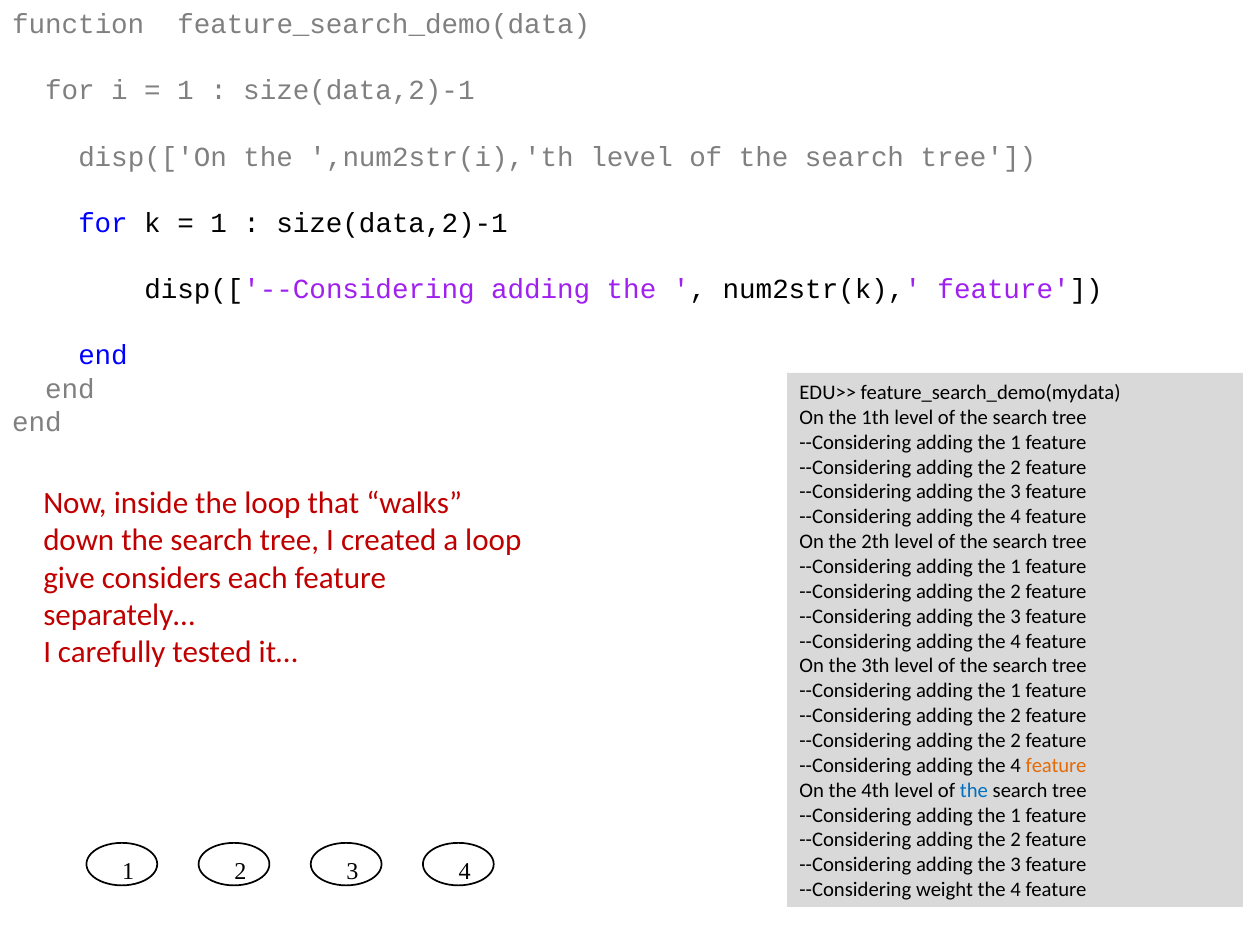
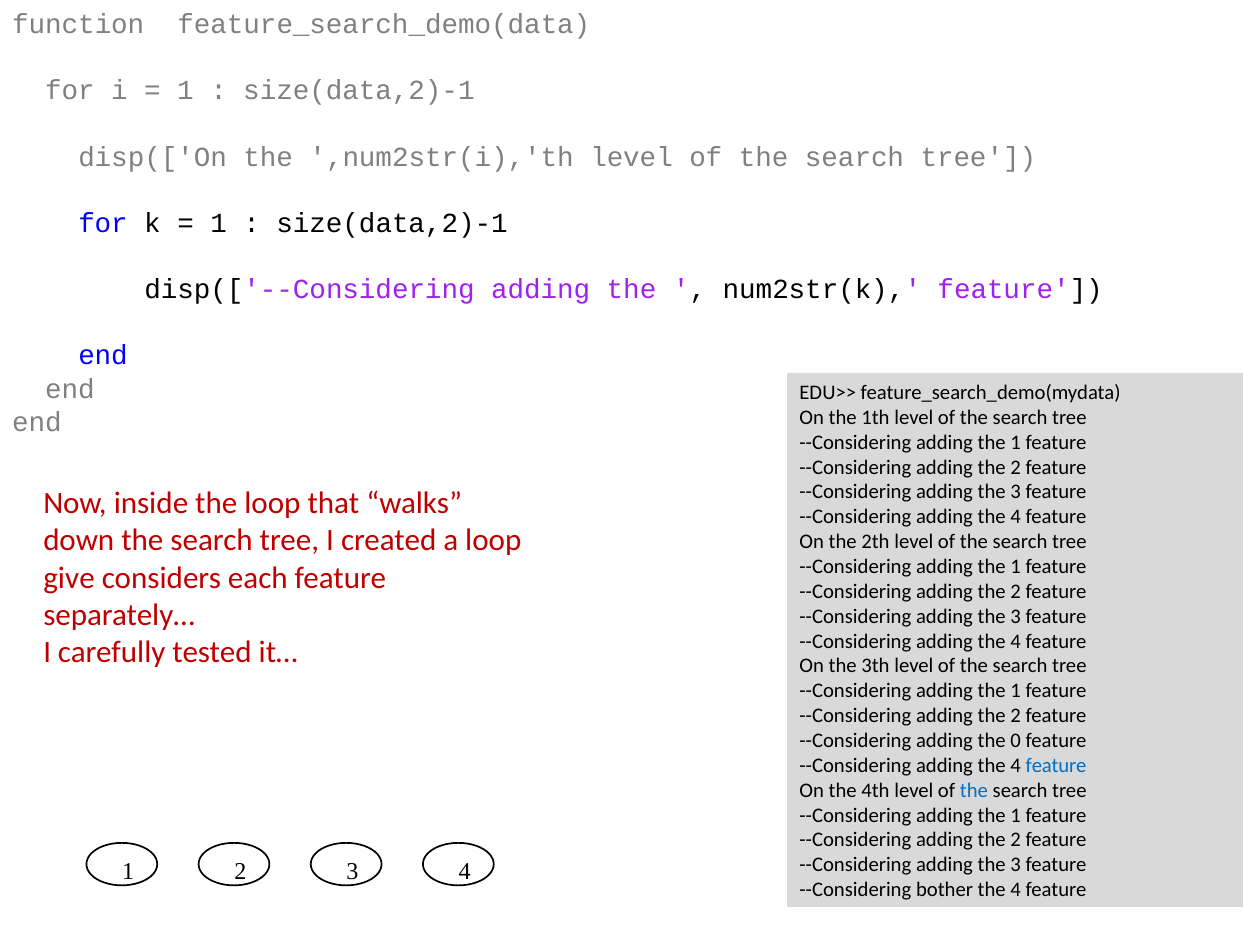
2 at (1016, 741): 2 -> 0
feature at (1056, 766) colour: orange -> blue
weight: weight -> bother
